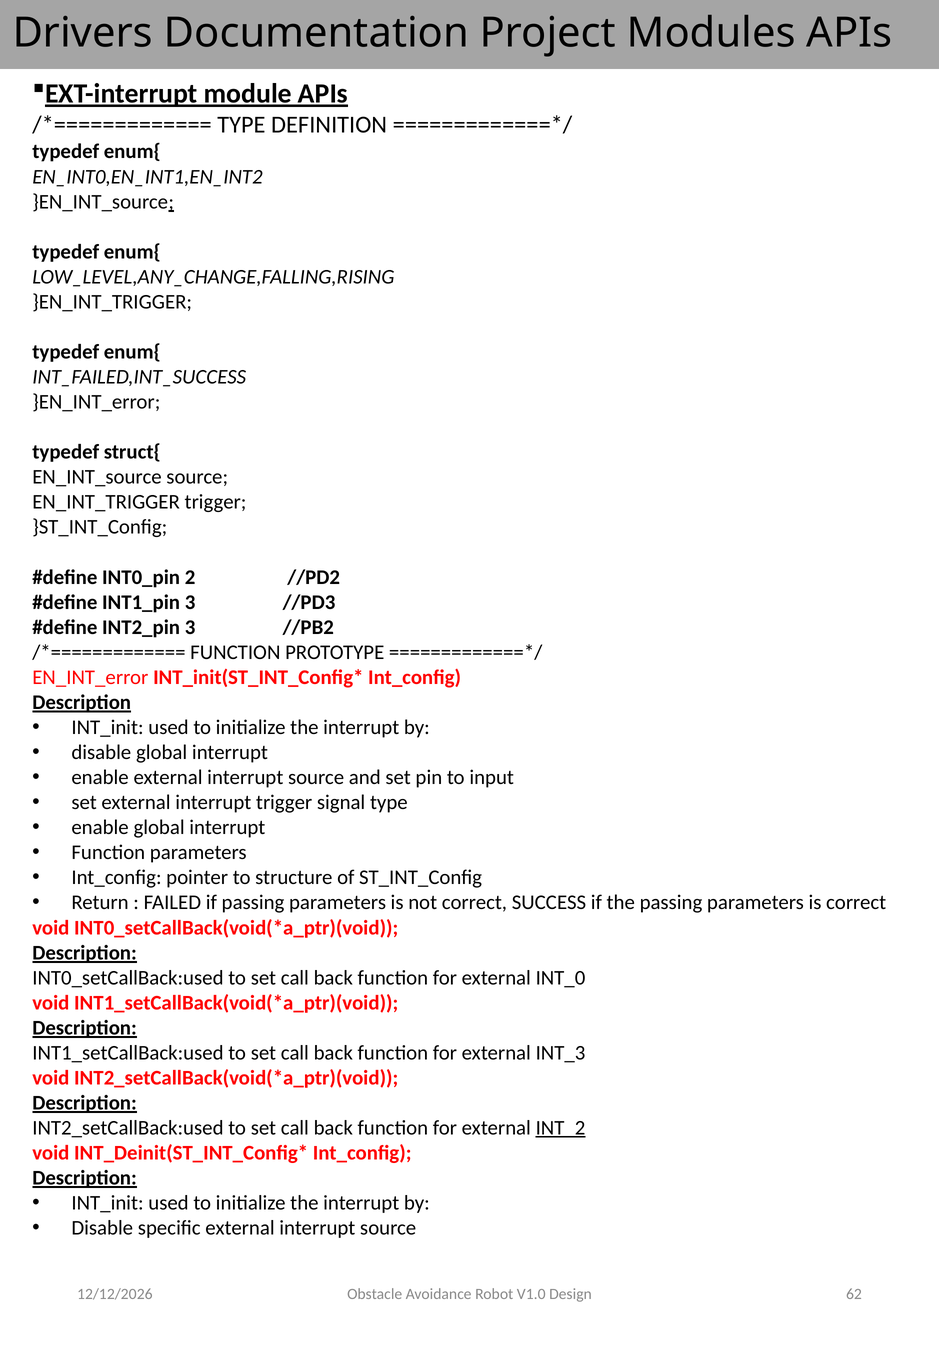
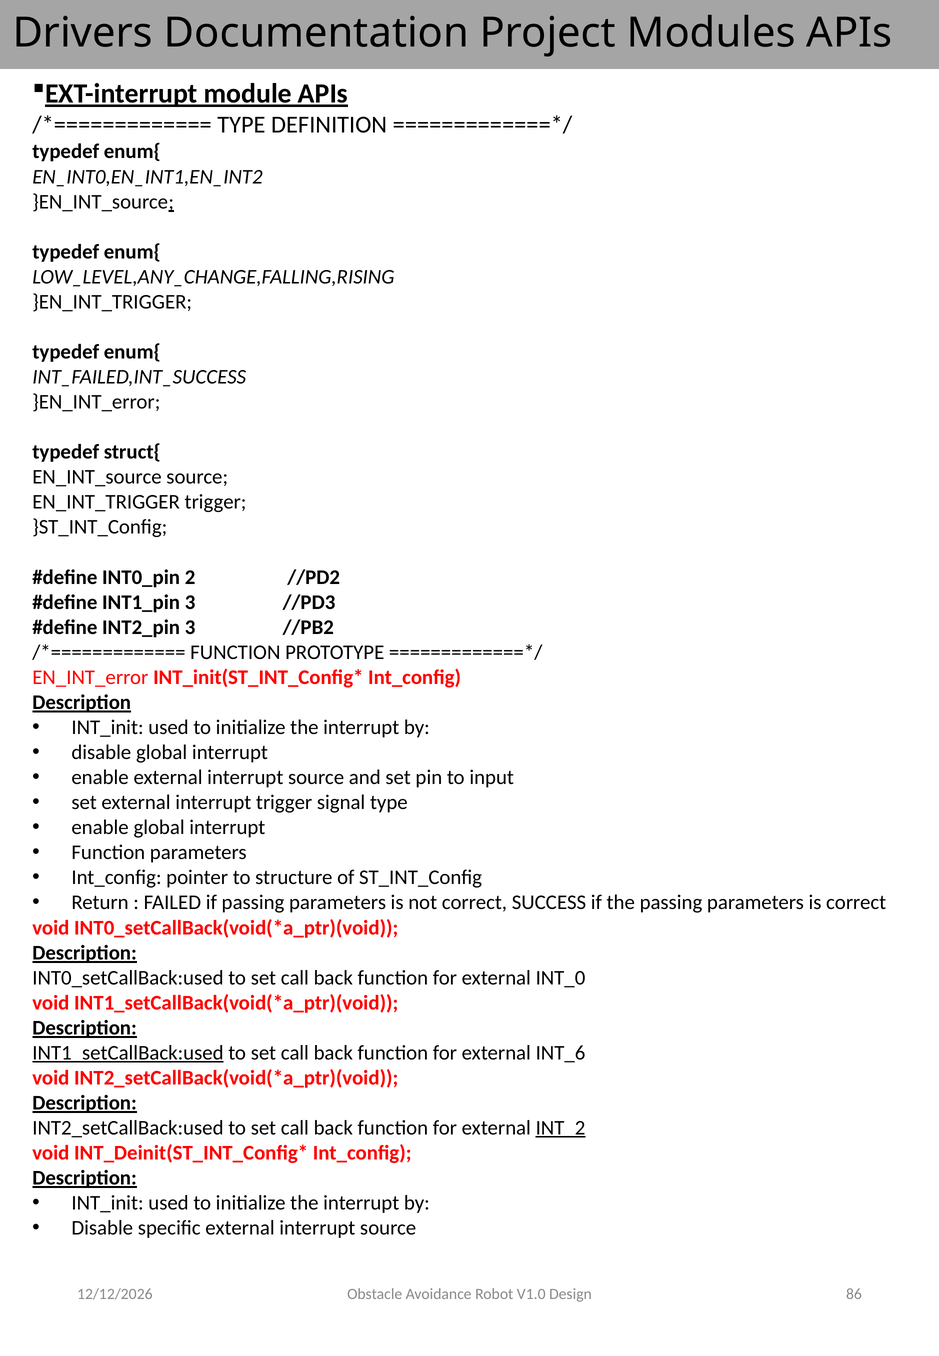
INT1_setCallBack:used underline: none -> present
INT_3: INT_3 -> INT_6
62: 62 -> 86
